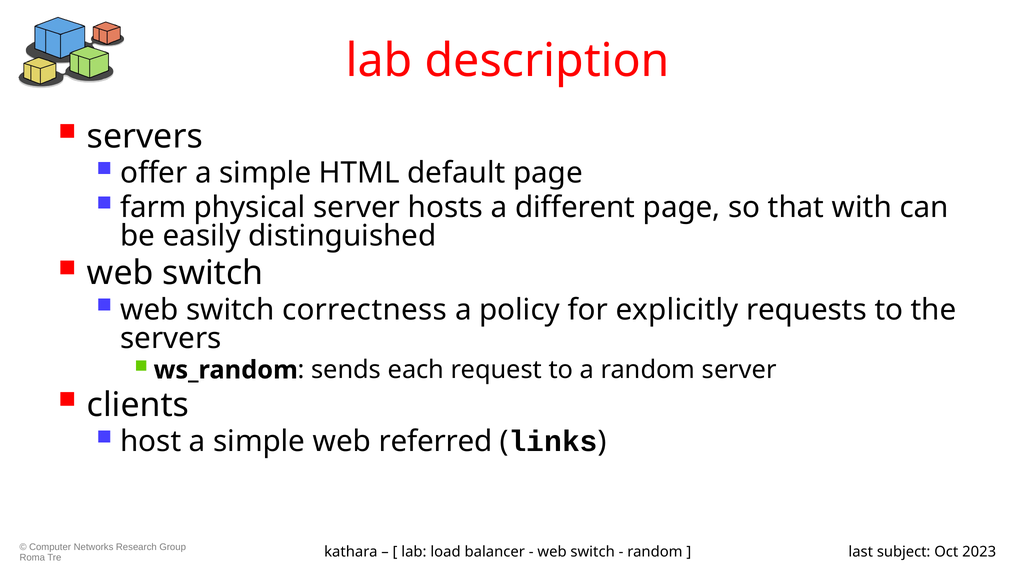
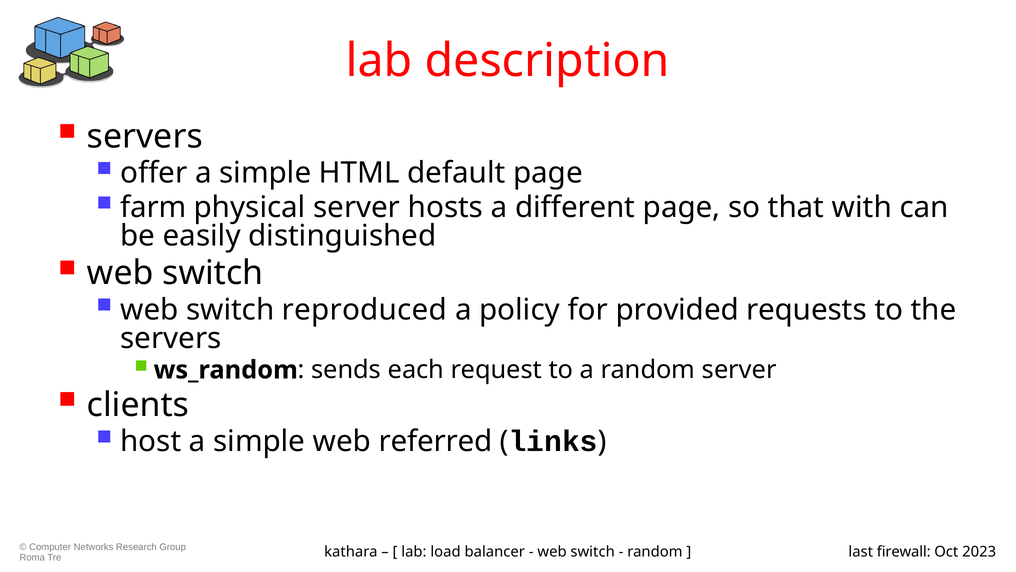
correctness: correctness -> reproduced
explicitly: explicitly -> provided
subject: subject -> firewall
